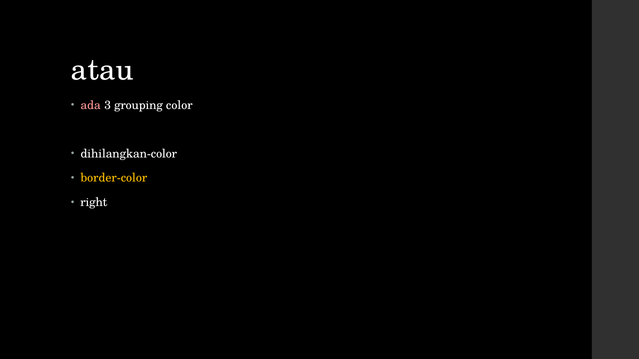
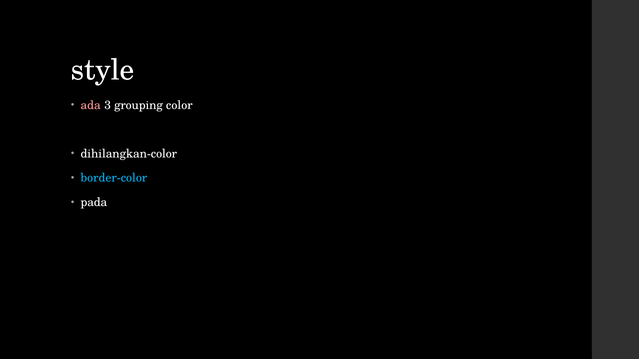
atau: atau -> style
border-color colour: yellow -> light blue
right: right -> pada
